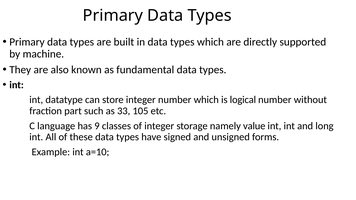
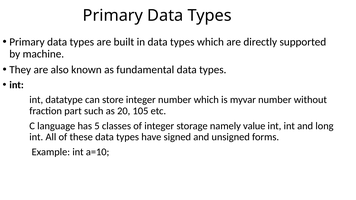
logical: logical -> myvar
33: 33 -> 20
9: 9 -> 5
